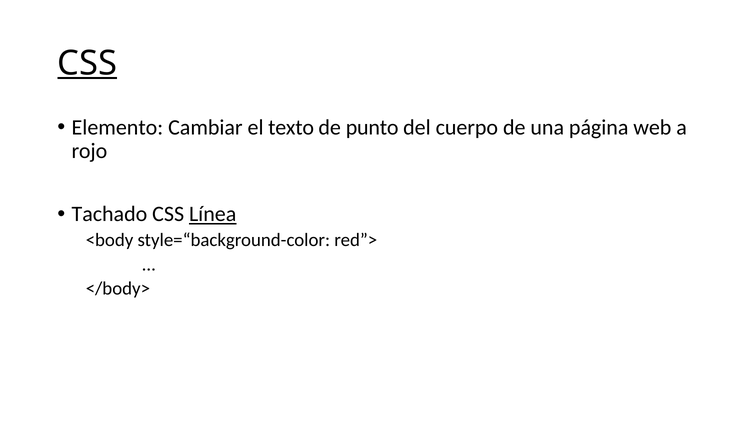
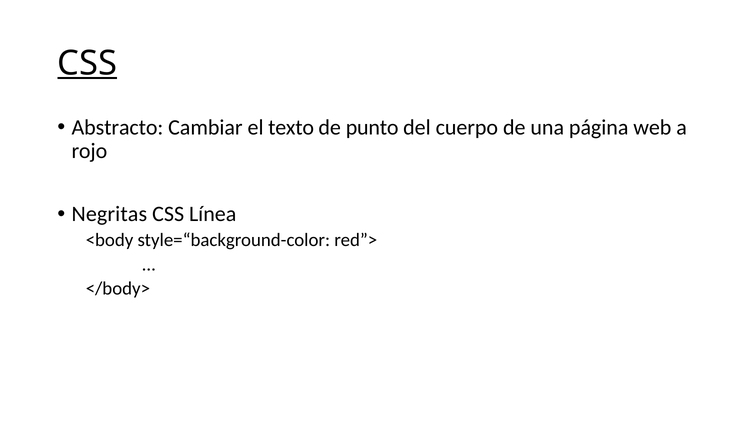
Elemento: Elemento -> Abstracto
Tachado: Tachado -> Negritas
Línea underline: present -> none
